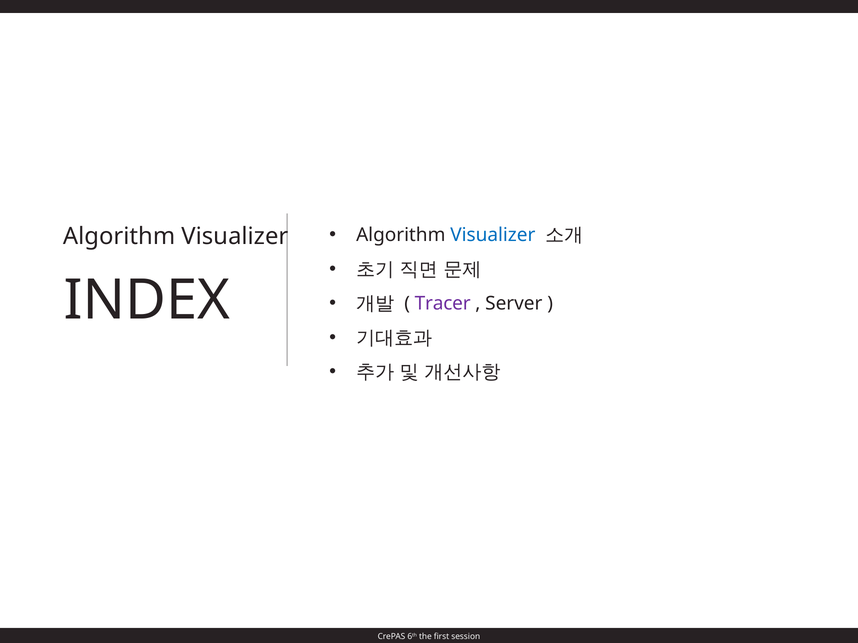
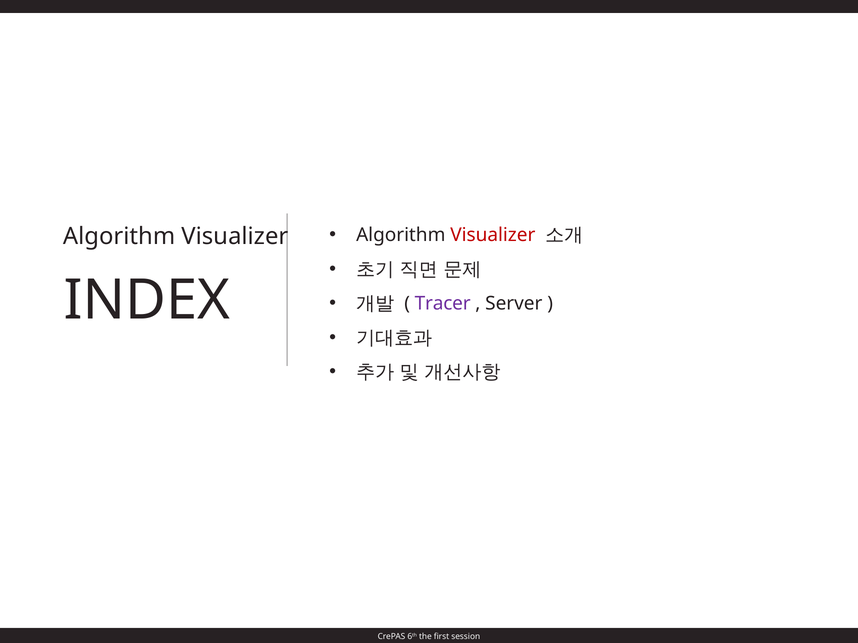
Visualizer at (493, 235) colour: blue -> red
